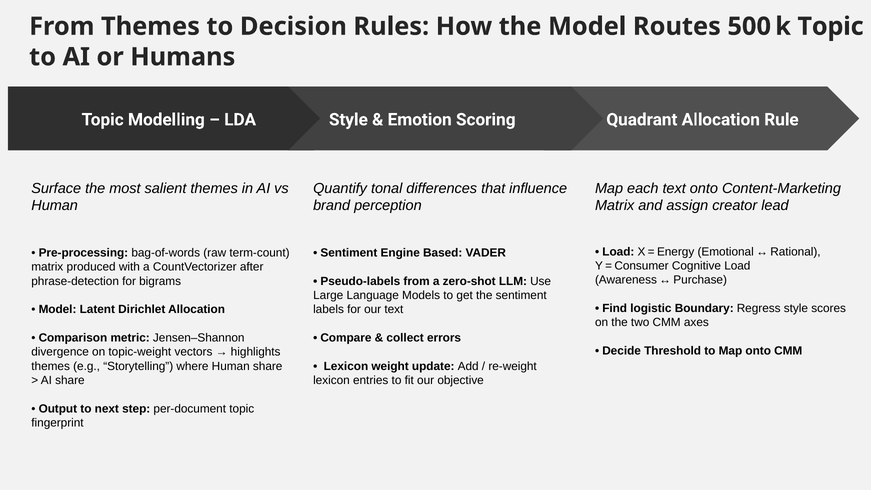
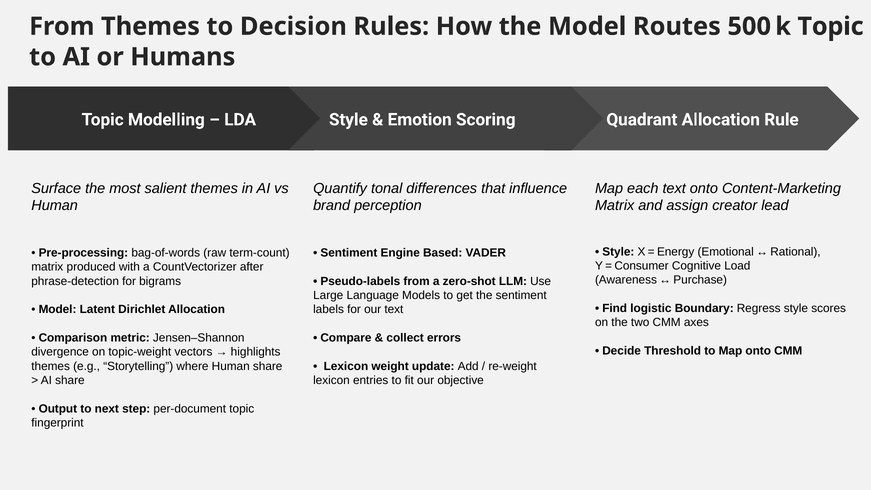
Load at (618, 252): Load -> Style
